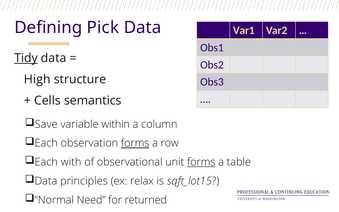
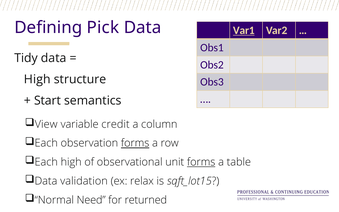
Var1 underline: none -> present
Tidy underline: present -> none
Cells: Cells -> Start
Save: Save -> View
within: within -> credit
Each with: with -> high
principles: principles -> validation
